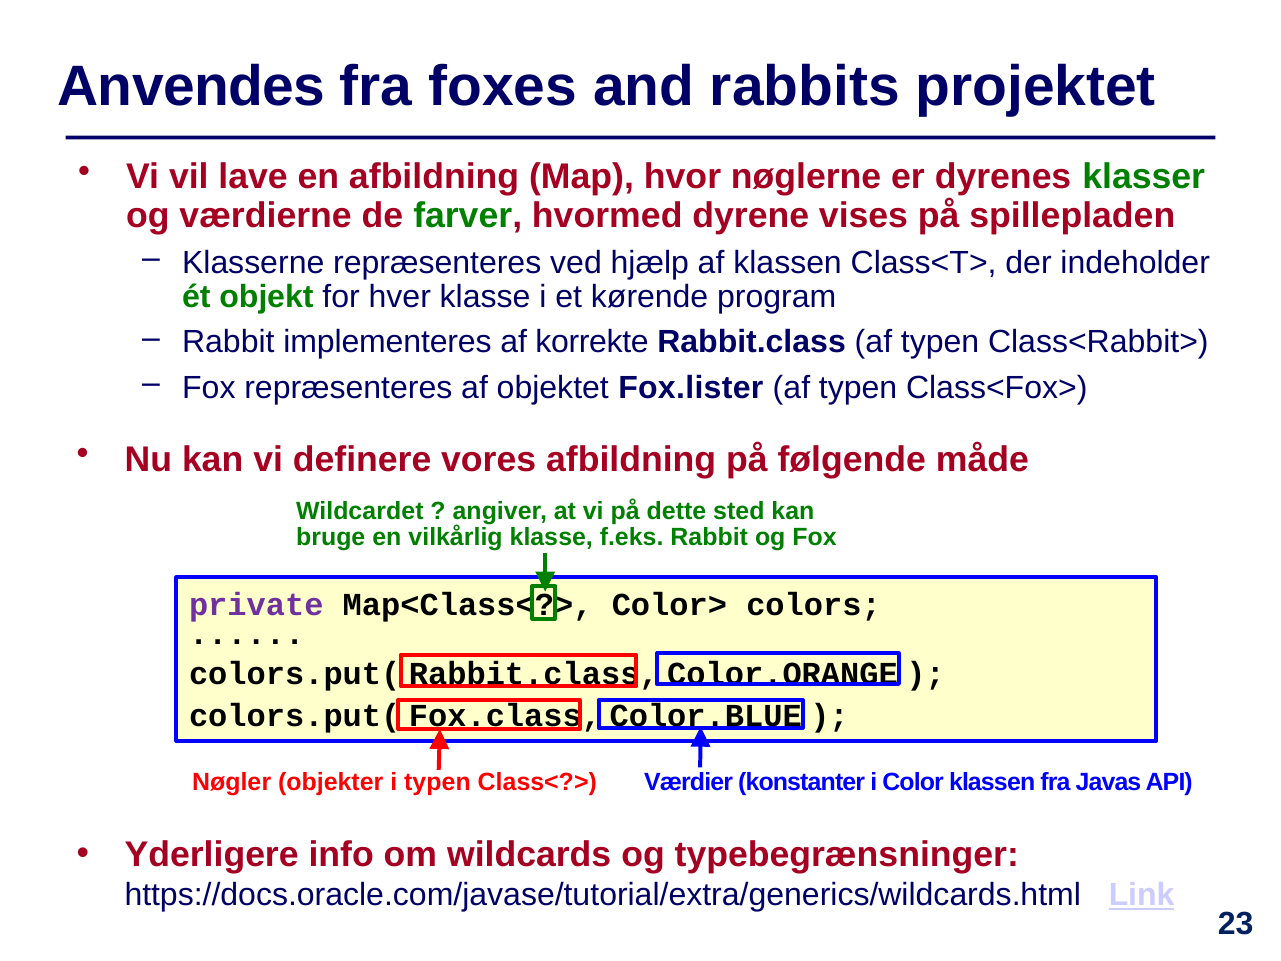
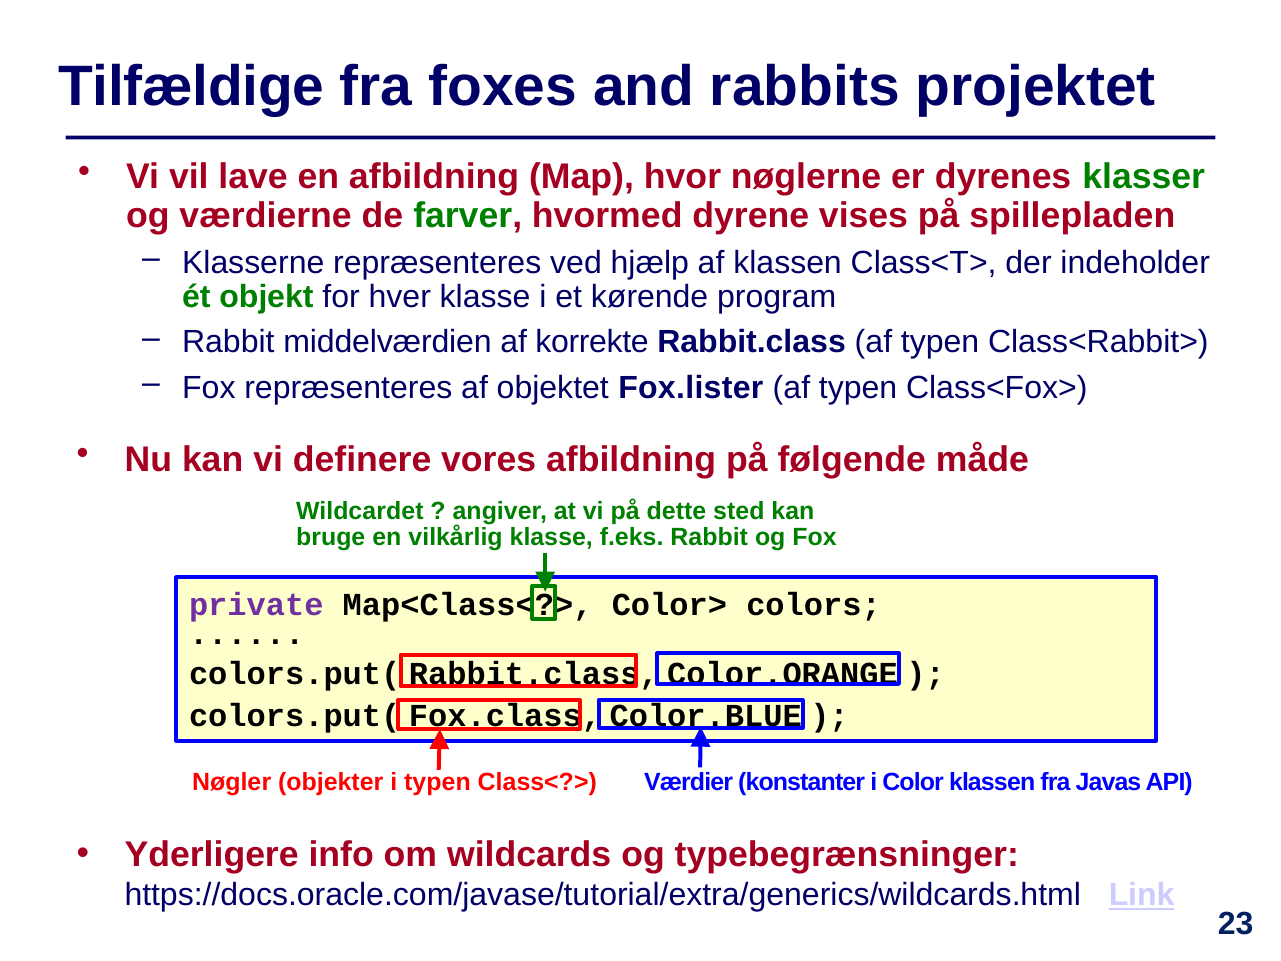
Anvendes: Anvendes -> Tilfældige
implementeres: implementeres -> middelværdien
